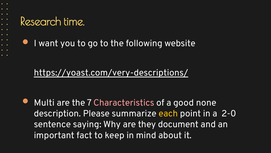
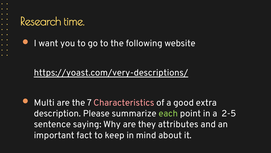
none: none -> extra
each colour: yellow -> light green
2-0: 2-0 -> 2-5
document: document -> attributes
